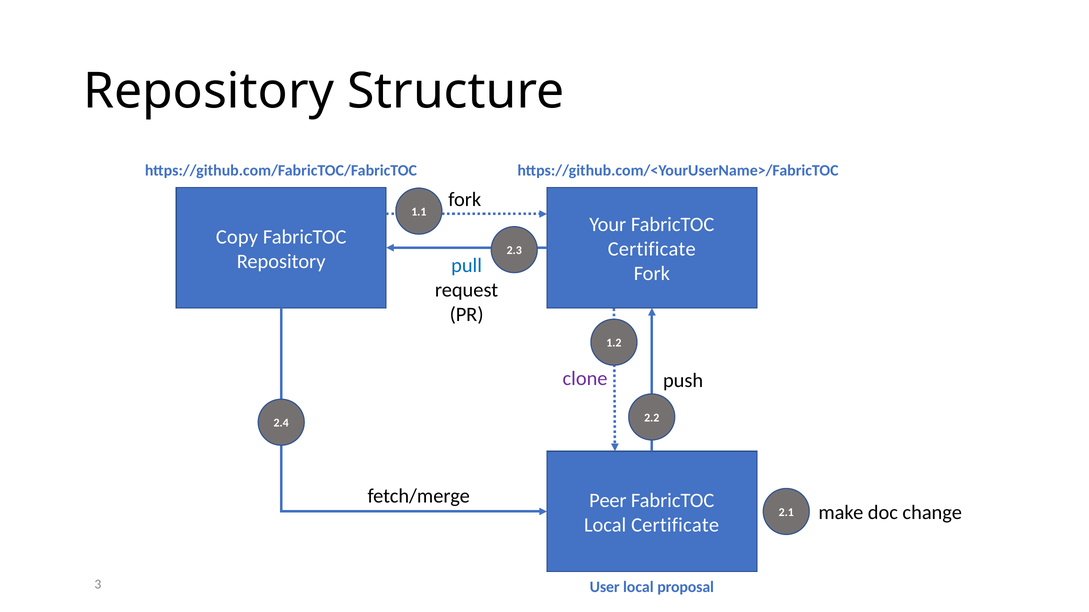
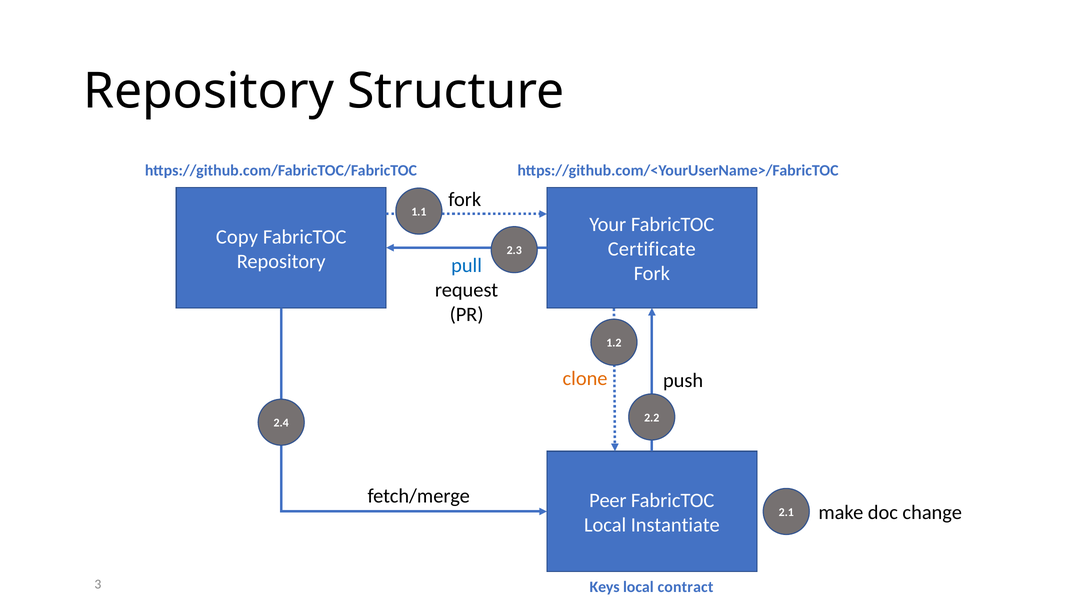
clone colour: purple -> orange
Local Certificate: Certificate -> Instantiate
User: User -> Keys
proposal: proposal -> contract
